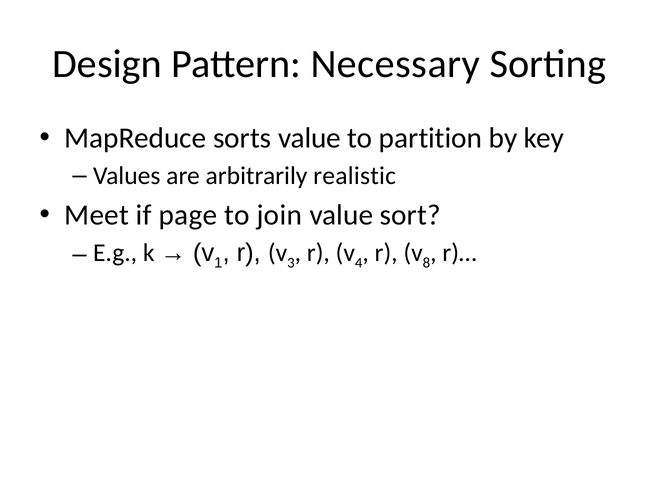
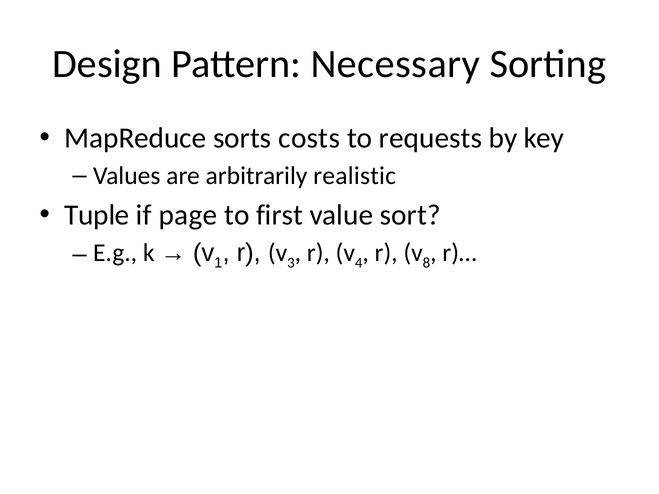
sorts value: value -> costs
partition: partition -> requests
Meet: Meet -> Tuple
join: join -> first
